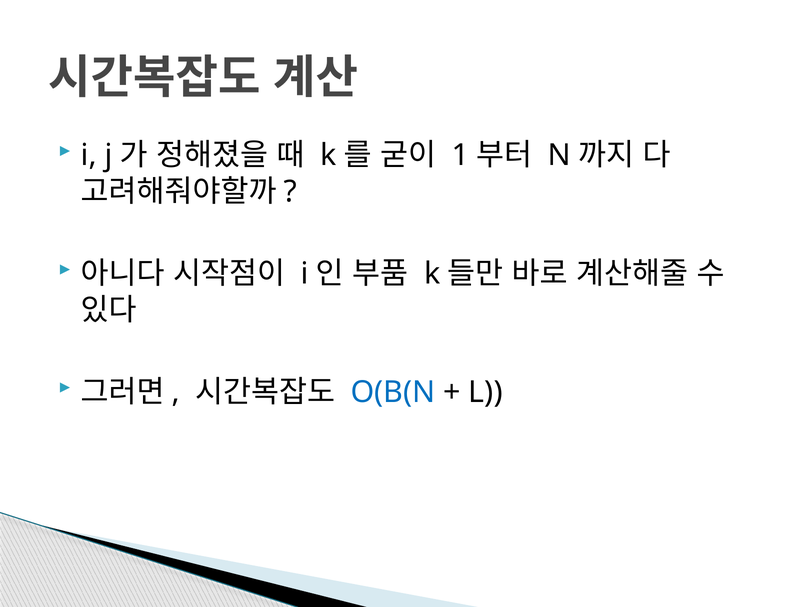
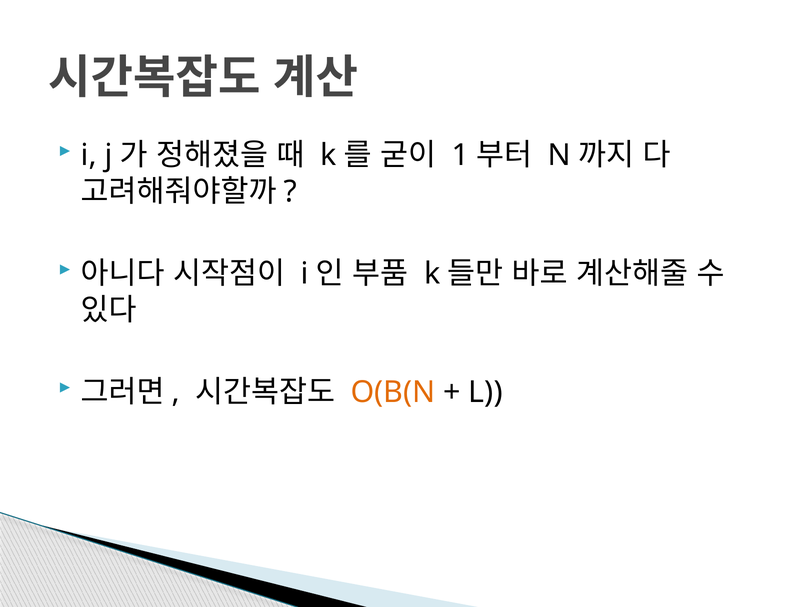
O(B(N colour: blue -> orange
